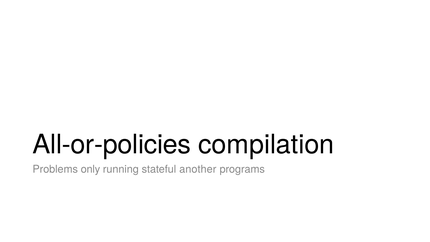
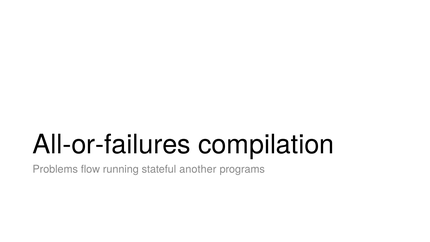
All-or-policies: All-or-policies -> All-or-failures
only: only -> flow
